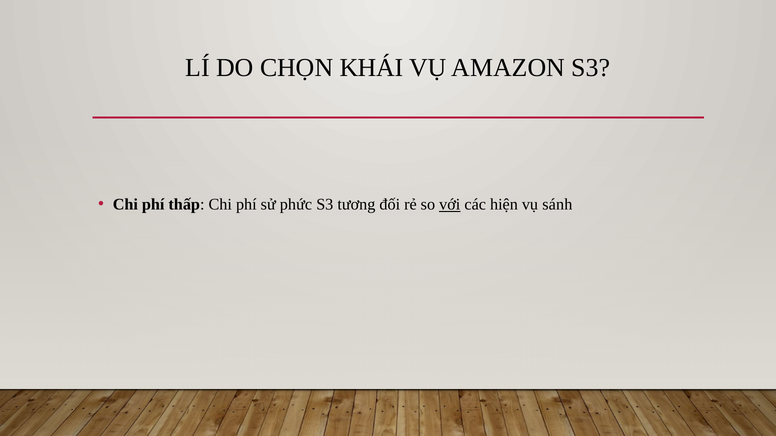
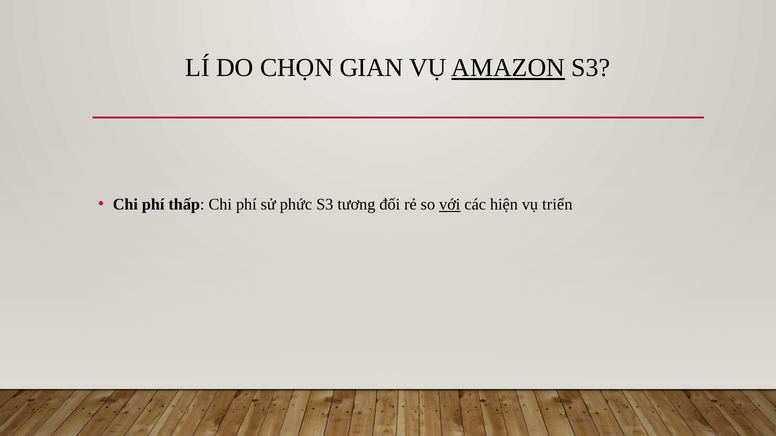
KHÁI: KHÁI -> GIAN
AMAZON underline: none -> present
sánh: sánh -> triển
